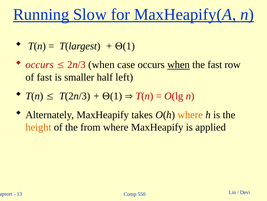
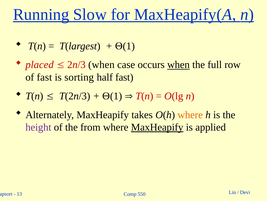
occurs at (40, 65): occurs -> placed
the fast: fast -> full
smaller: smaller -> sorting
half left: left -> fast
height colour: orange -> purple
MaxHeapify at (157, 127) underline: none -> present
